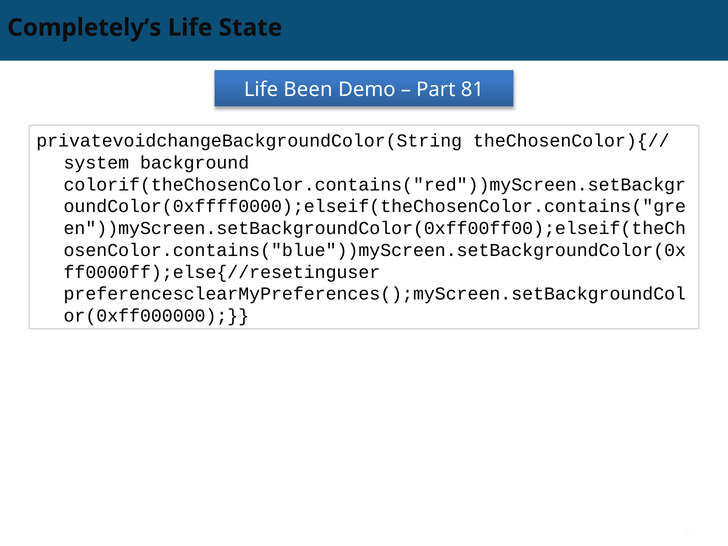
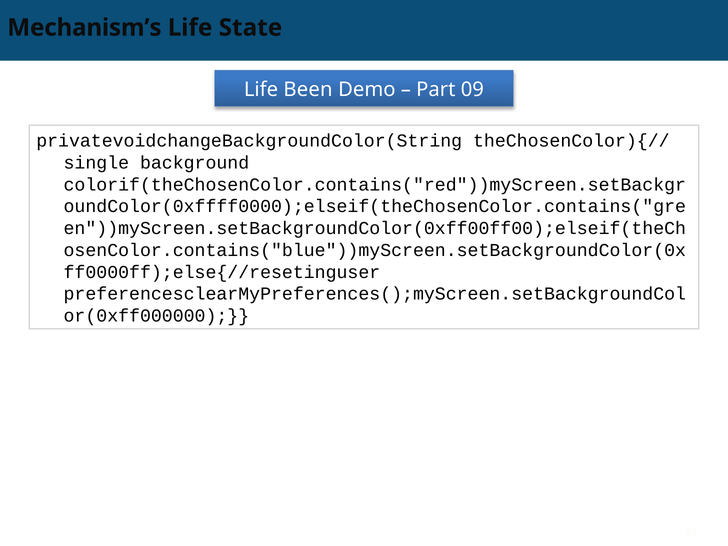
Completely’s: Completely’s -> Mechanism’s
81: 81 -> 09
system: system -> single
